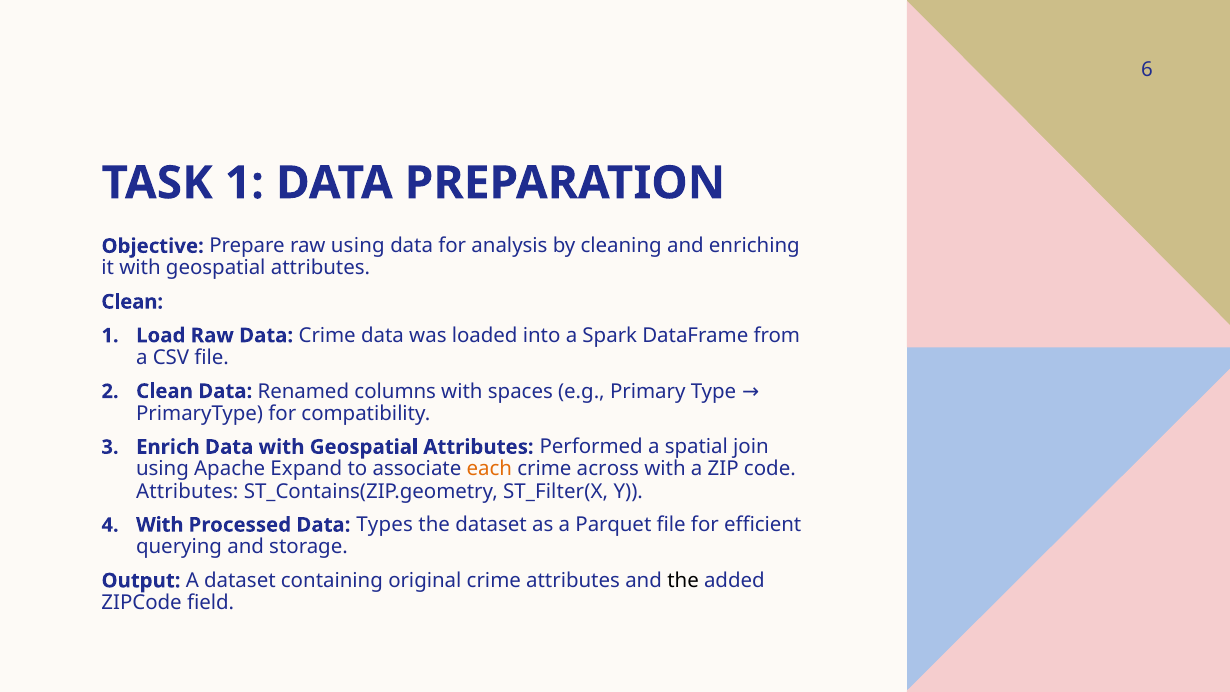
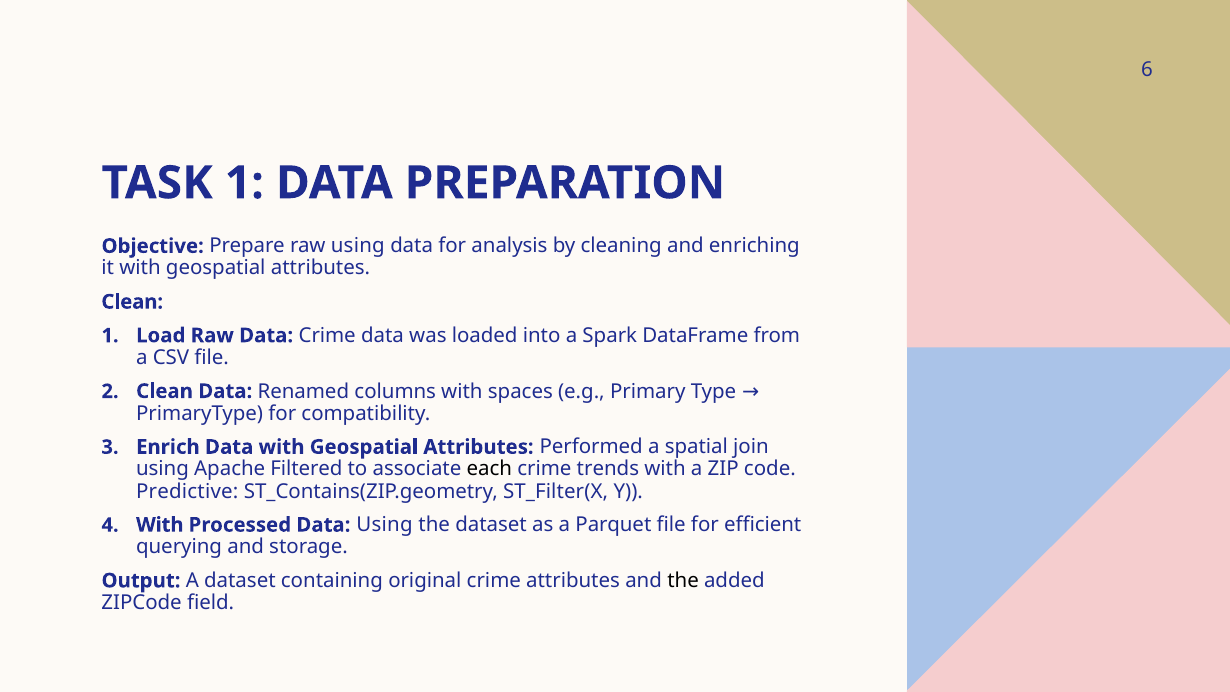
Expand: Expand -> Filtered
each colour: orange -> black
across: across -> trends
Attributes at (187, 491): Attributes -> Predictive
Data Types: Types -> Using
